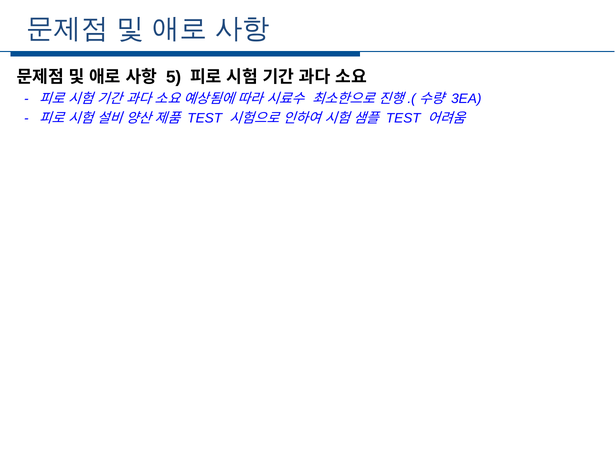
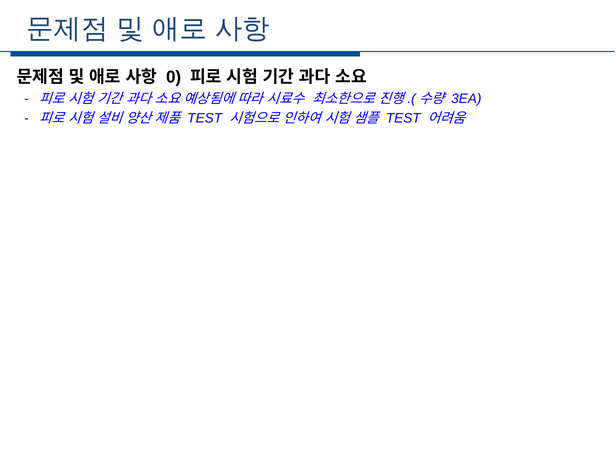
5: 5 -> 0
